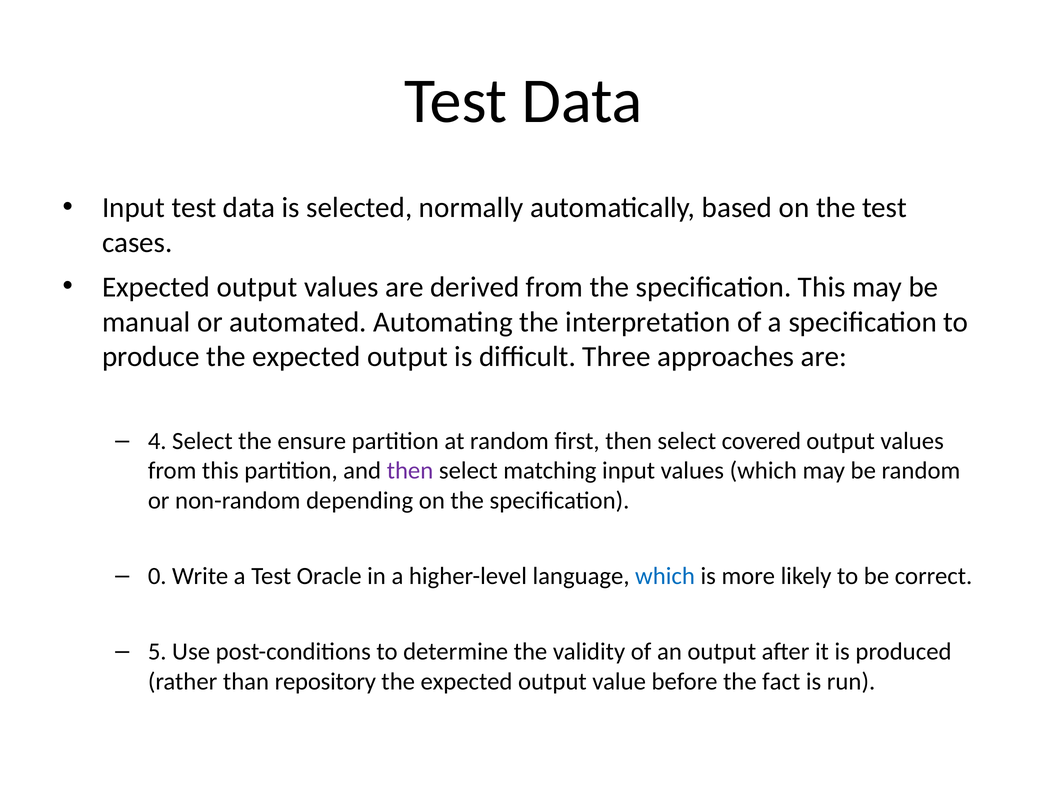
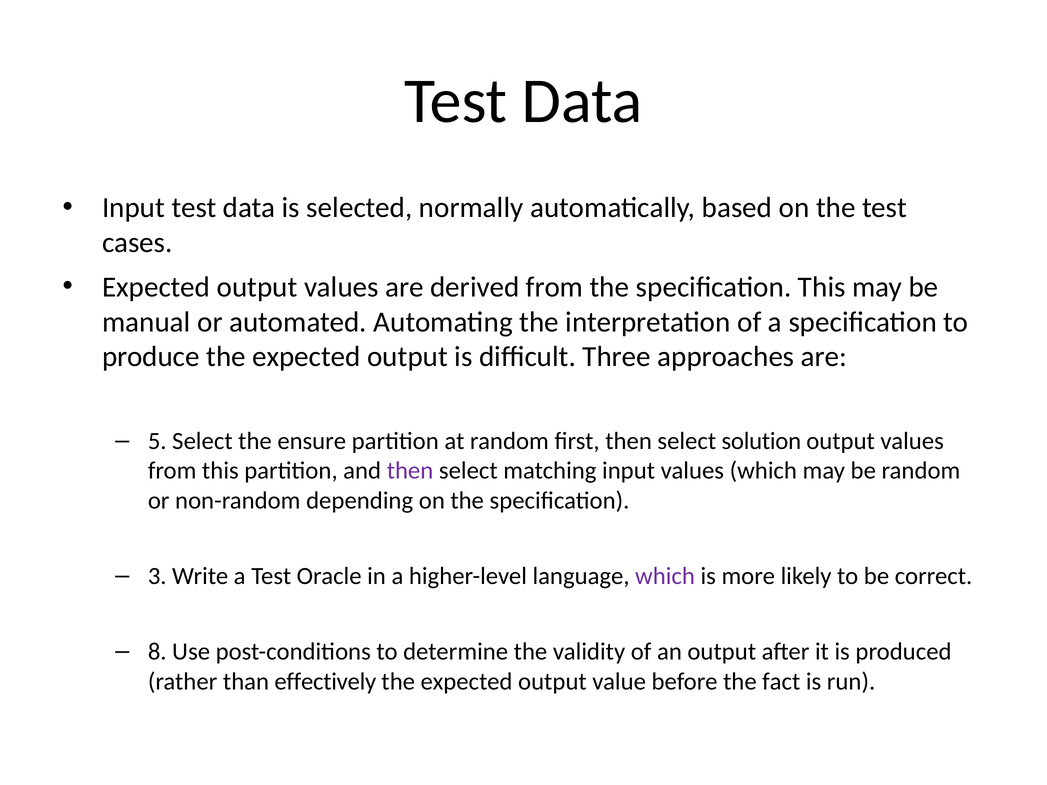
4: 4 -> 5
covered: covered -> solution
0: 0 -> 3
which at (665, 576) colour: blue -> purple
5: 5 -> 8
repository: repository -> effectively
